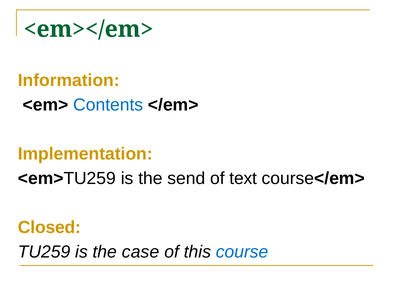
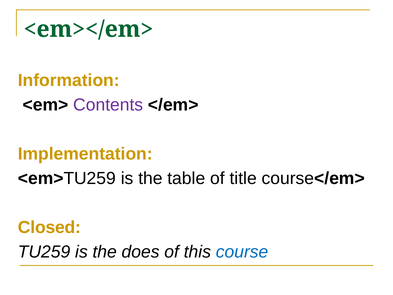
Contents colour: blue -> purple
send: send -> table
text: text -> title
case: case -> does
